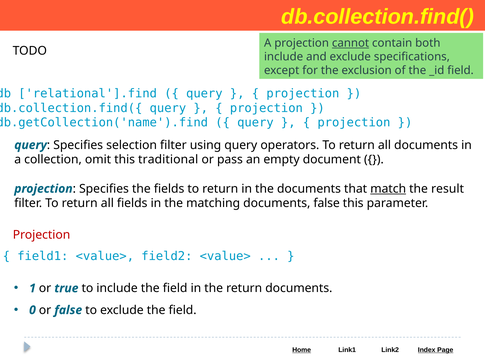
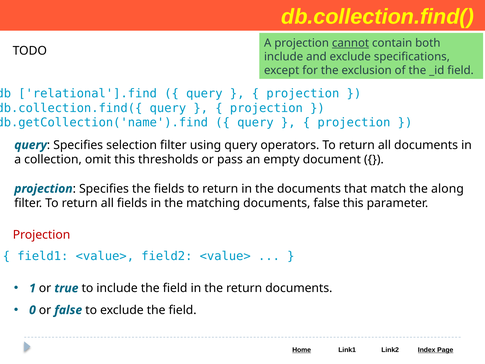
traditional: traditional -> thresholds
match underline: present -> none
result: result -> along
